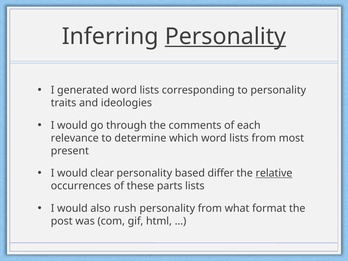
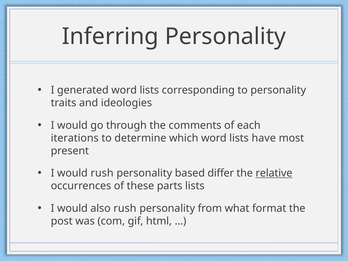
Personality at (225, 36) underline: present -> none
relevance: relevance -> iterations
lists from: from -> have
would clear: clear -> rush
